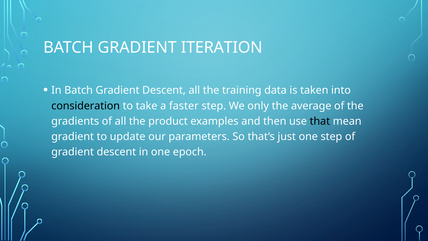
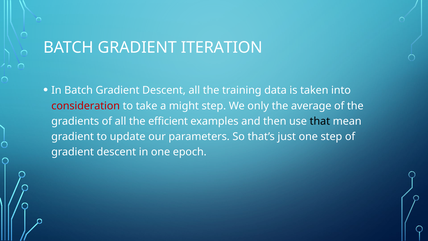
consideration colour: black -> red
faster: faster -> might
product: product -> efficient
